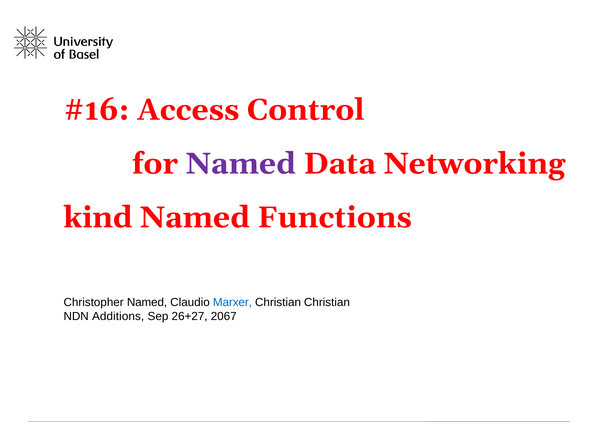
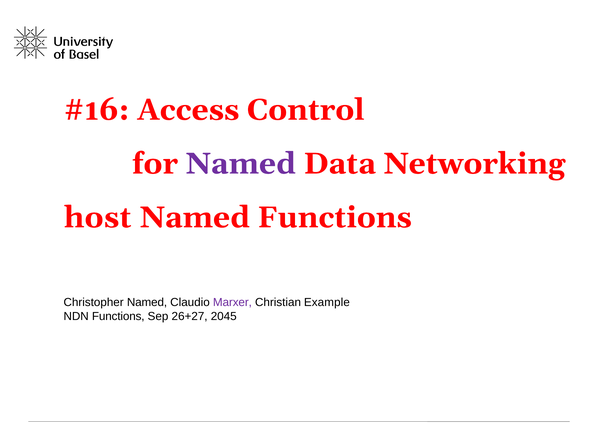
kind: kind -> host
Marxer colour: blue -> purple
Christian Christian: Christian -> Example
NDN Additions: Additions -> Functions
2067: 2067 -> 2045
